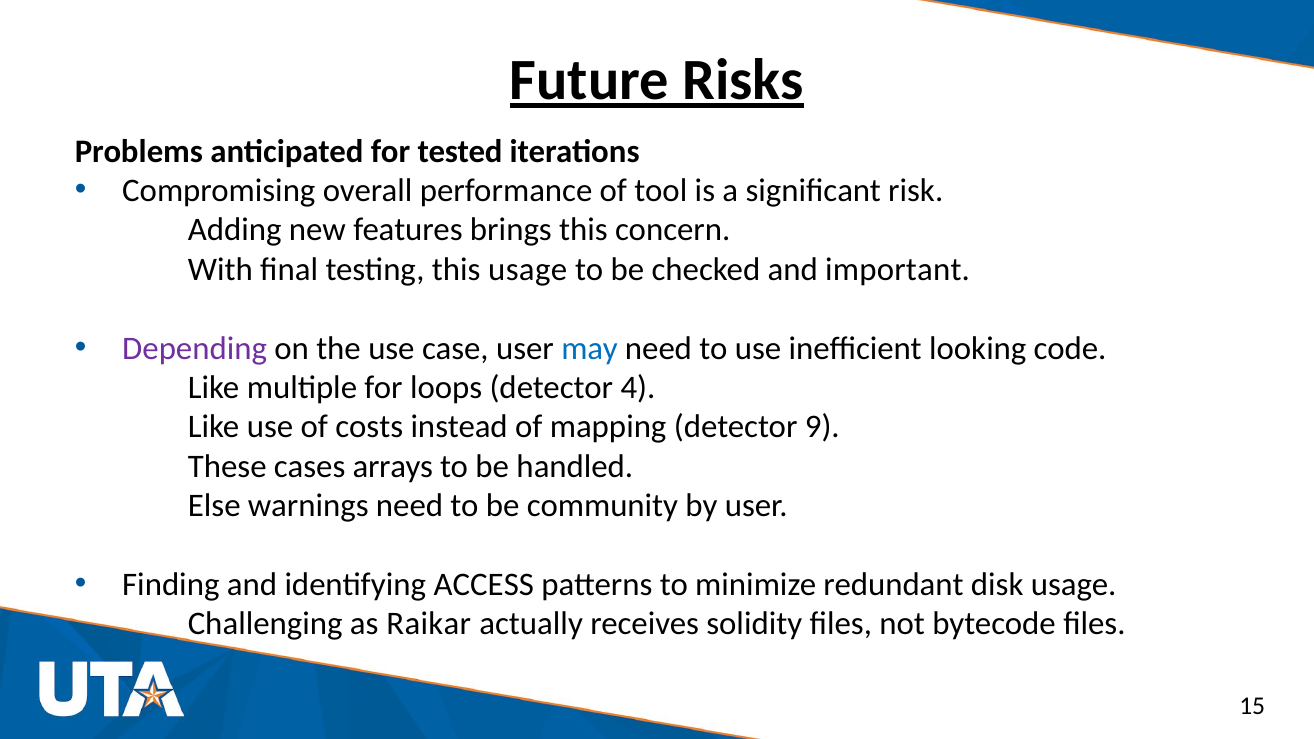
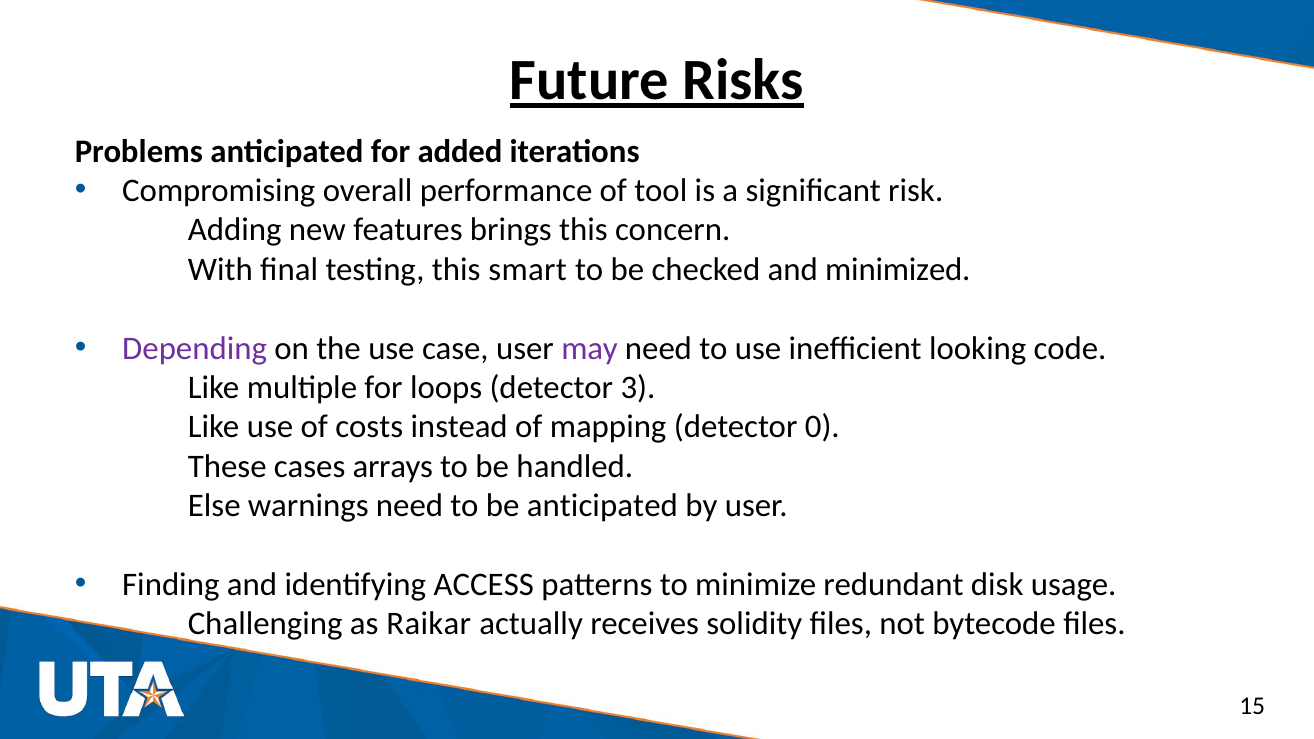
tested: tested -> added
this usage: usage -> smart
important: important -> minimized
may colour: blue -> purple
4: 4 -> 3
9: 9 -> 0
be community: community -> anticipated
